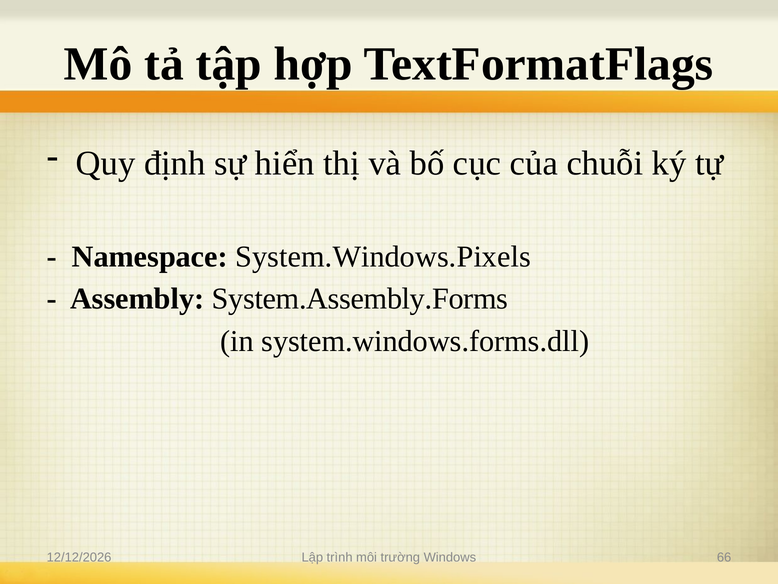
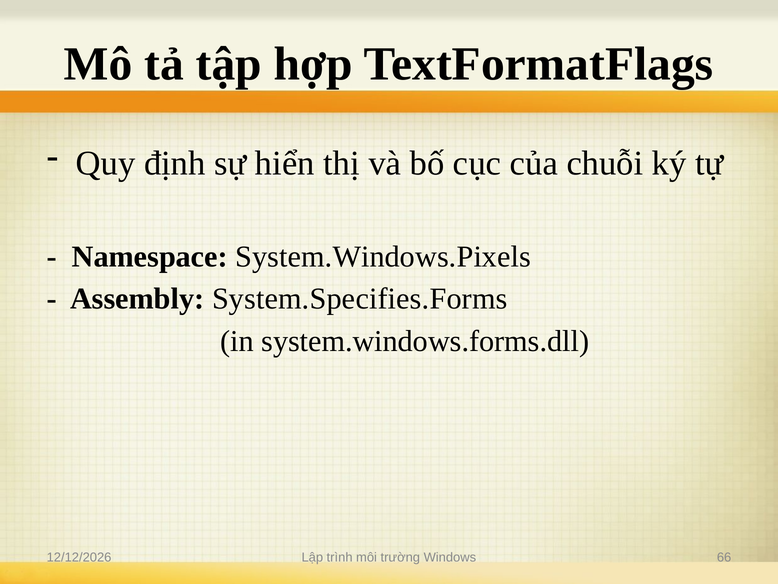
System.Assembly.Forms: System.Assembly.Forms -> System.Specifies.Forms
